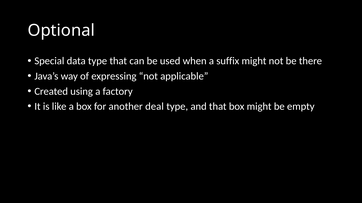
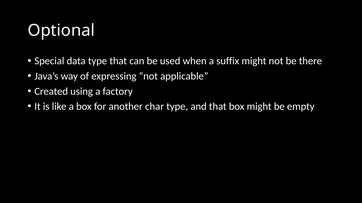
deal: deal -> char
